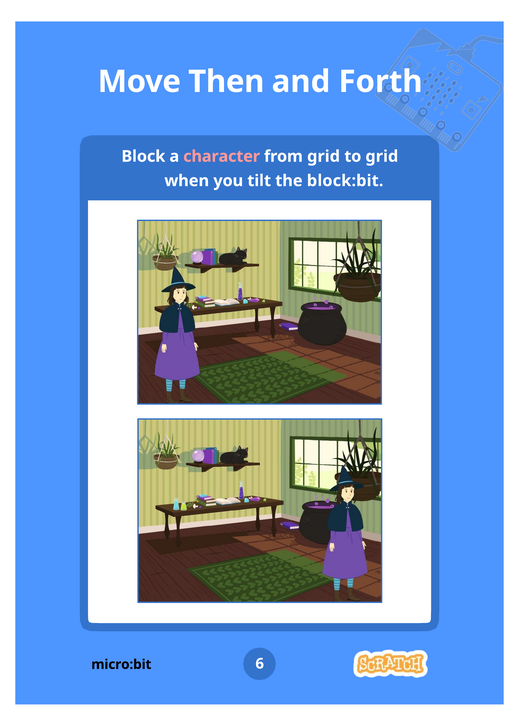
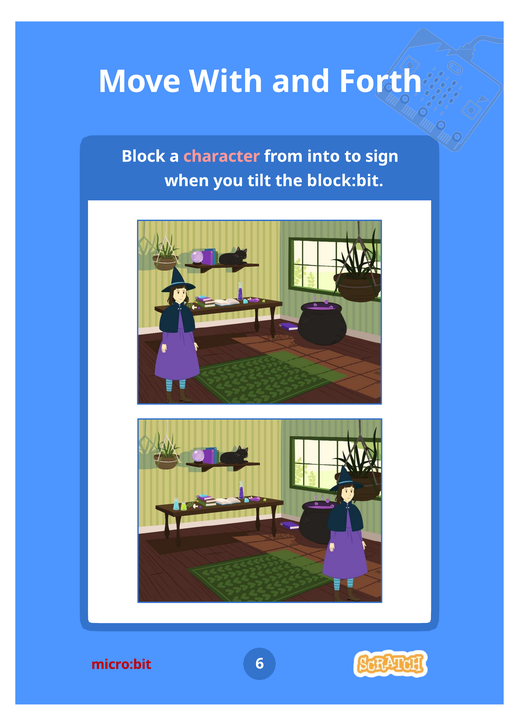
Then: Then -> With
from grid: grid -> into
to grid: grid -> sign
micro:bit colour: black -> red
